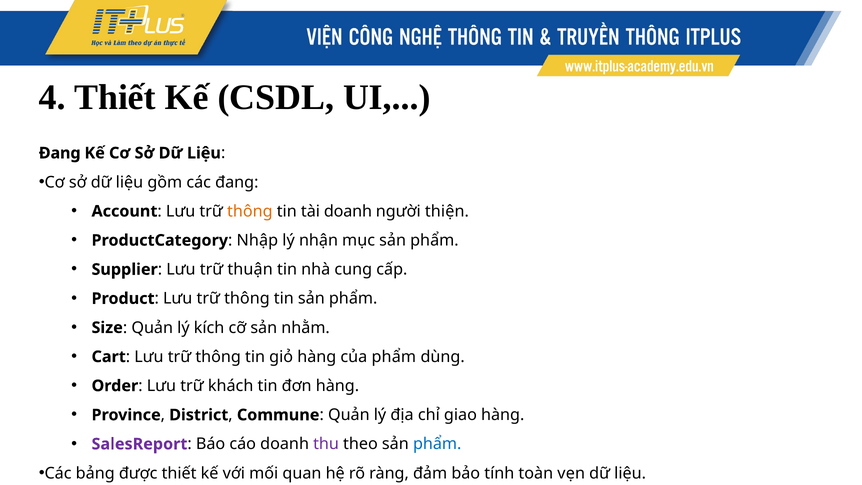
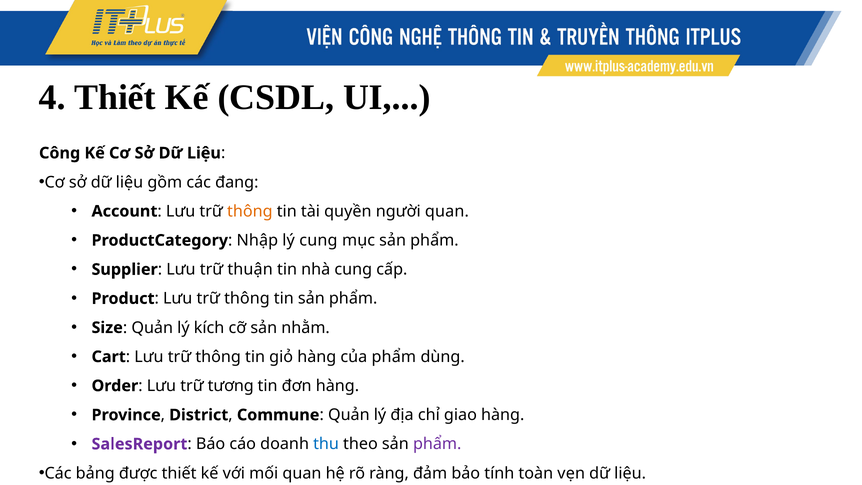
Đang at (60, 153): Đang -> Công
tài doanh: doanh -> quyền
người thiện: thiện -> quan
lý nhận: nhận -> cung
khách: khách -> tương
thu colour: purple -> blue
phẩm at (437, 444) colour: blue -> purple
